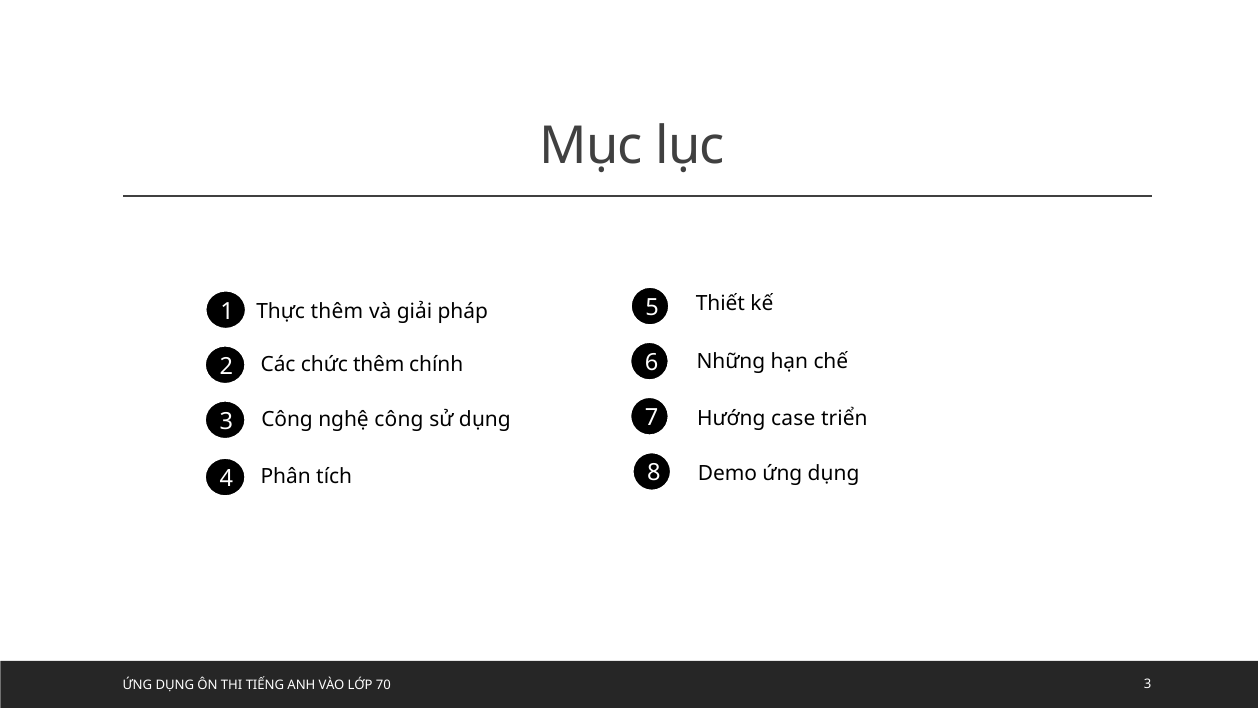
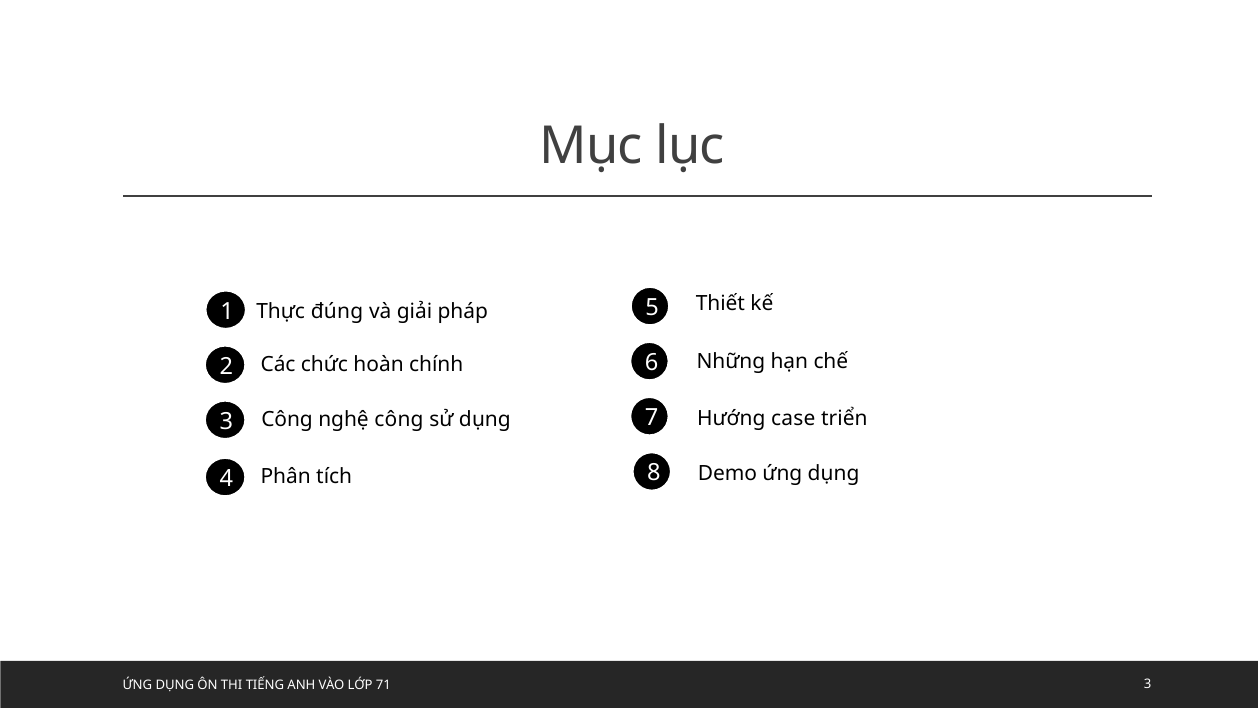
Thực thêm: thêm -> đúng
chức thêm: thêm -> hoàn
70: 70 -> 71
